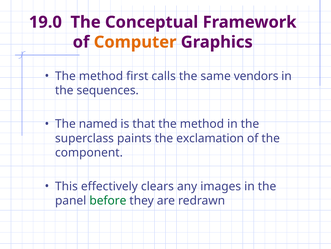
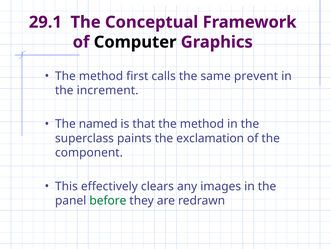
19.0: 19.0 -> 29.1
Computer colour: orange -> black
vendors: vendors -> prevent
sequences: sequences -> increment
